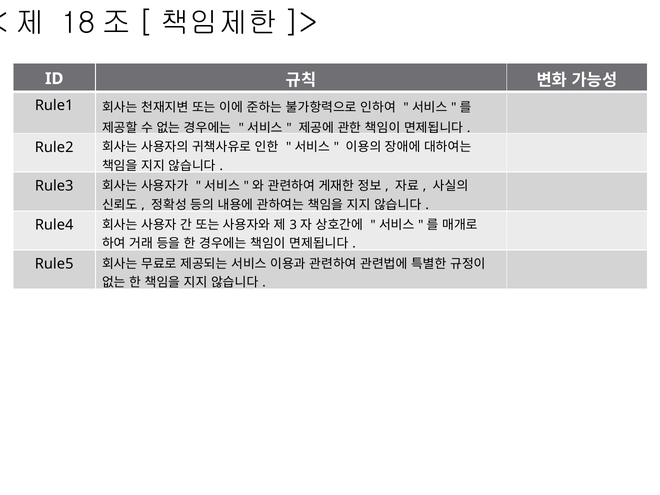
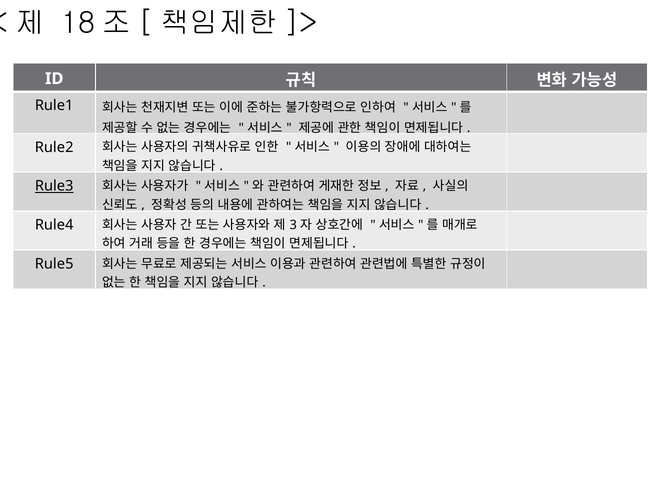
Rule3 underline: none -> present
